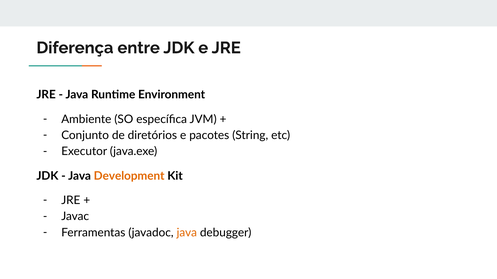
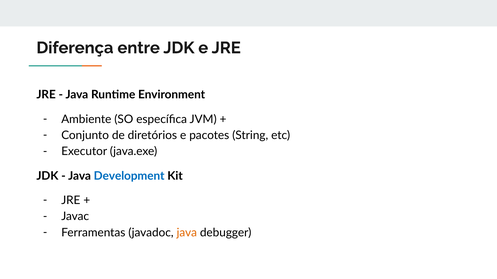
Development colour: orange -> blue
